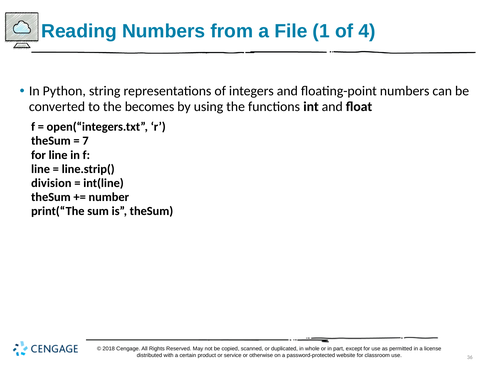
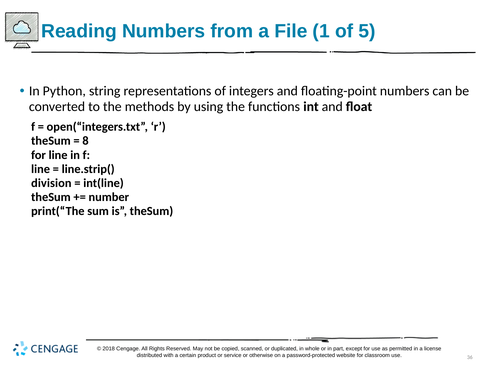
4: 4 -> 5
becomes: becomes -> methods
7: 7 -> 8
